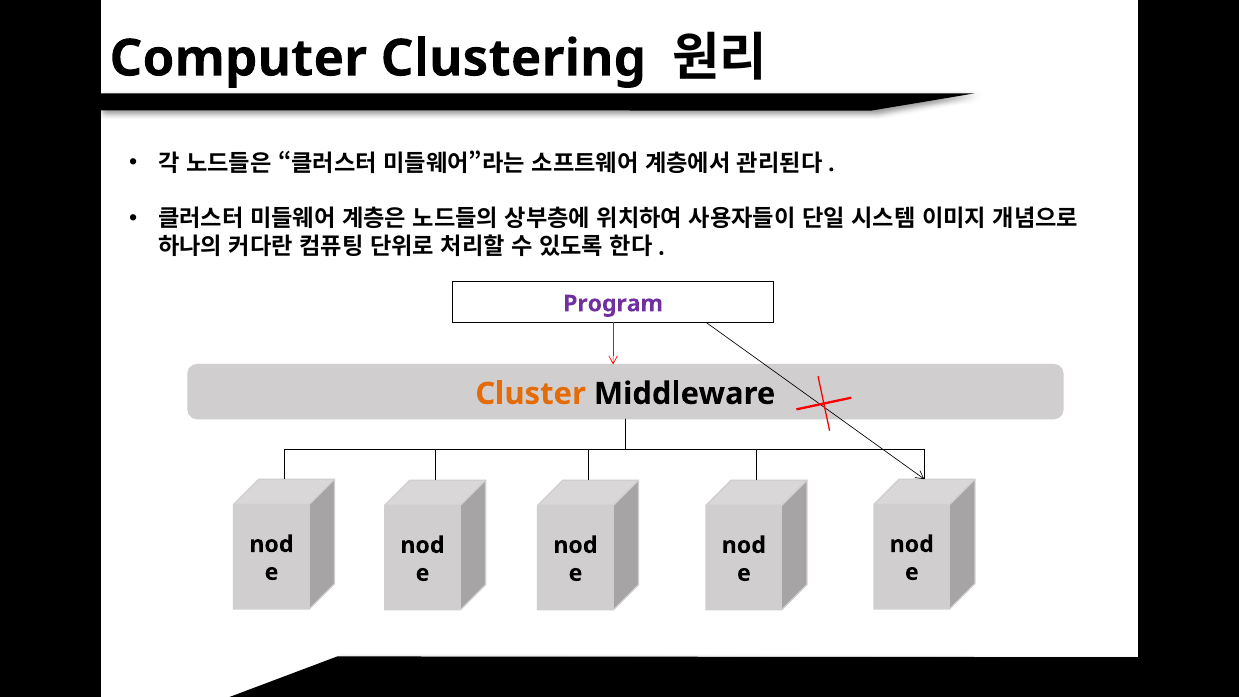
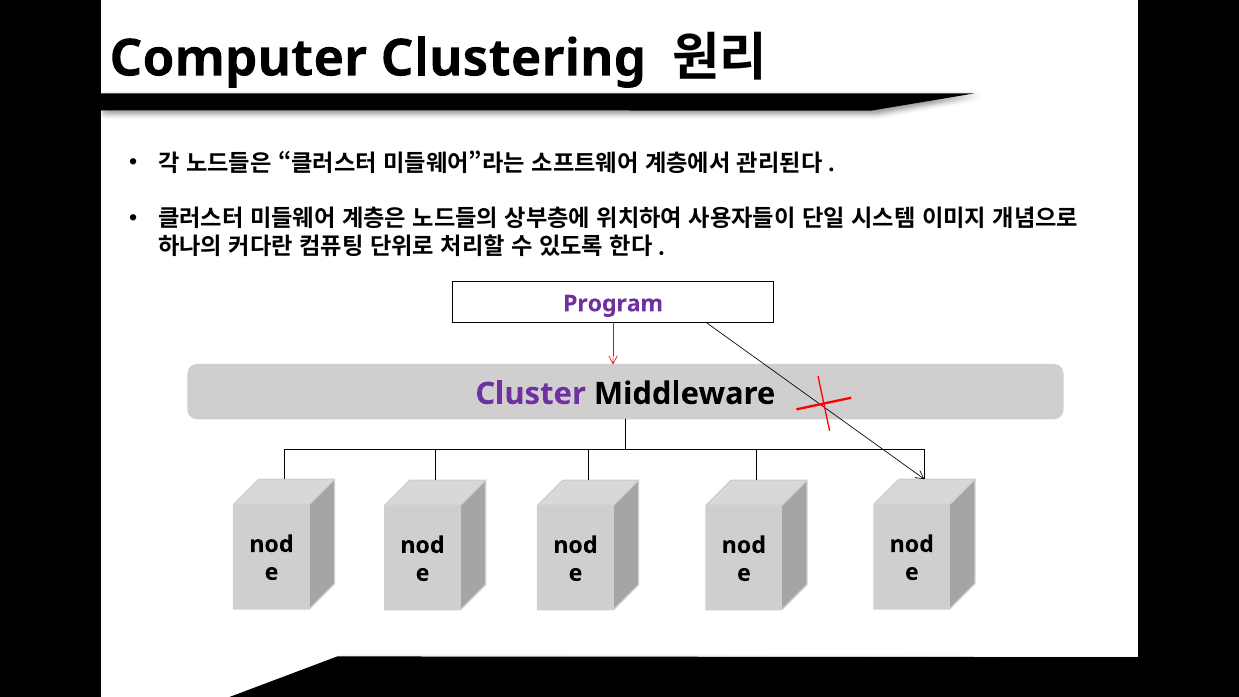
Cluster colour: orange -> purple
